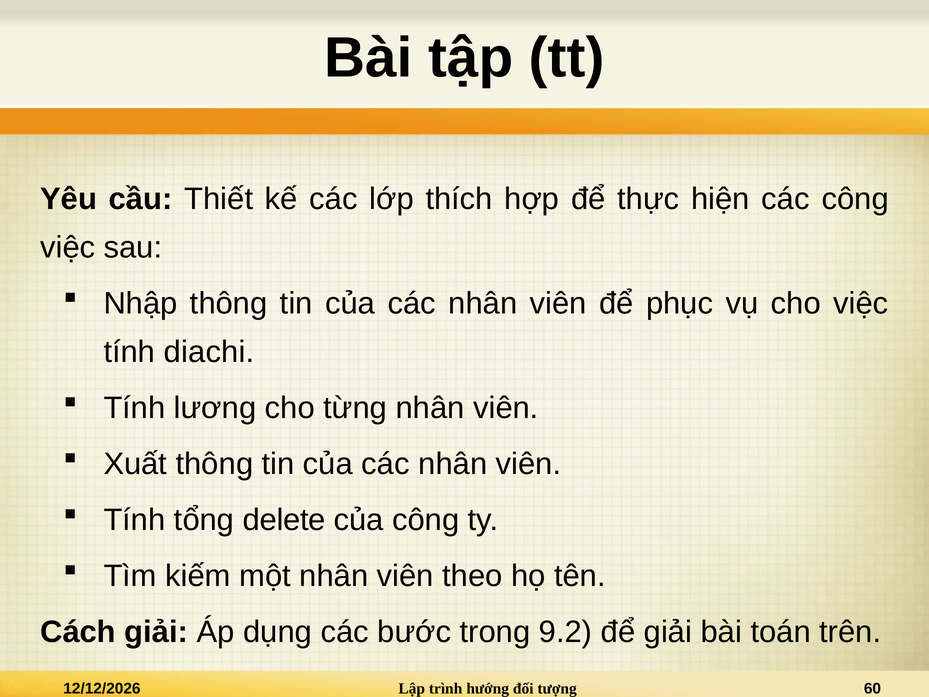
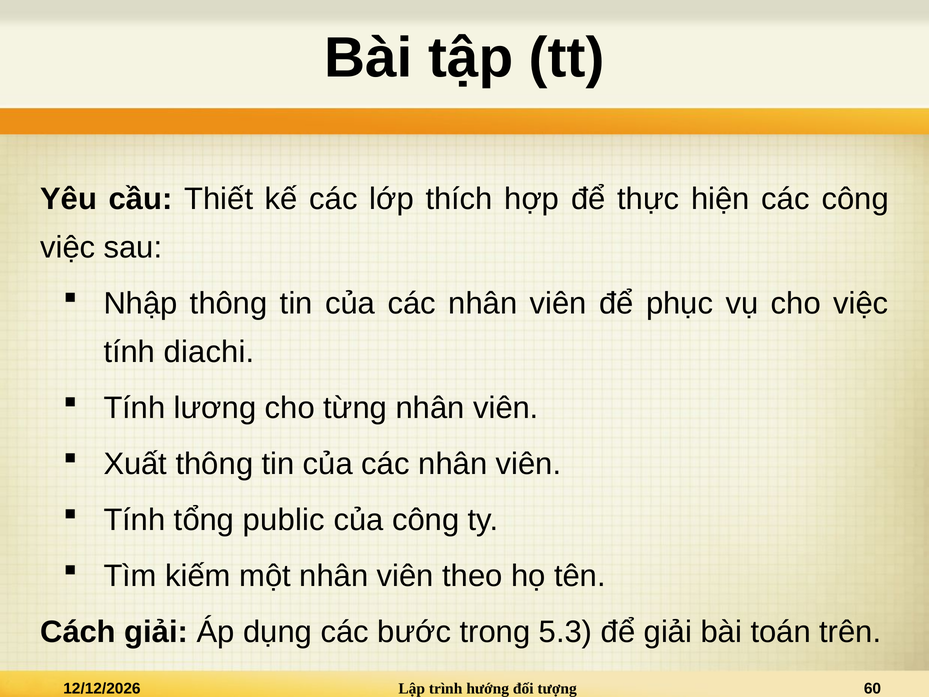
delete: delete -> public
9.2: 9.2 -> 5.3
